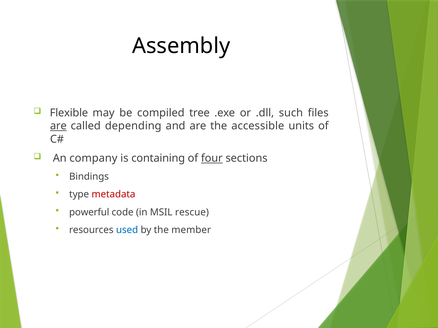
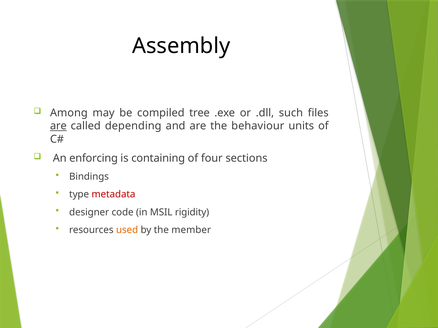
Flexible: Flexible -> Among
accessible: accessible -> behaviour
company: company -> enforcing
four underline: present -> none
powerful: powerful -> designer
rescue: rescue -> rigidity
used colour: blue -> orange
